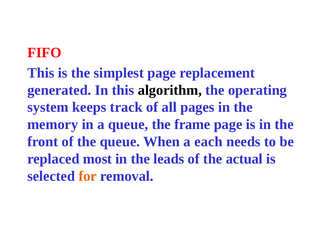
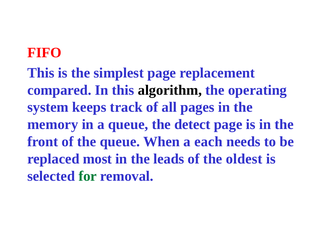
generated: generated -> compared
frame: frame -> detect
actual: actual -> oldest
for colour: orange -> green
